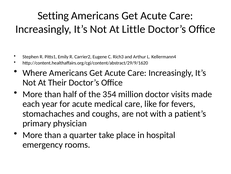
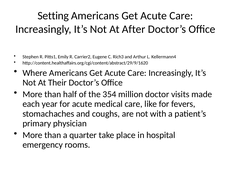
Little: Little -> After
